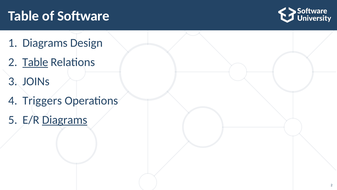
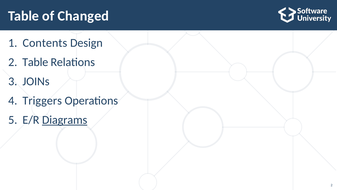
Software: Software -> Changed
Diagrams at (45, 43): Diagrams -> Contents
Table at (35, 62) underline: present -> none
